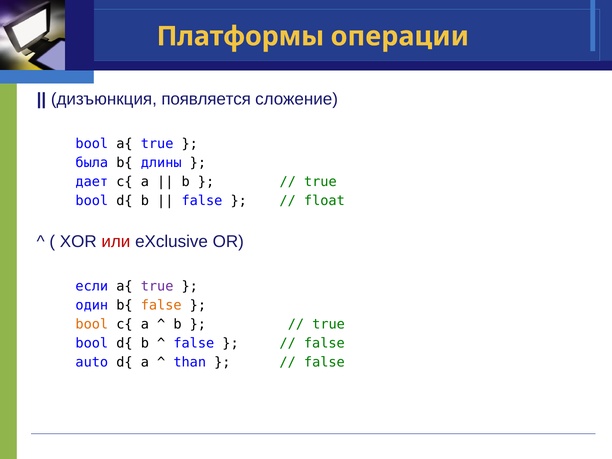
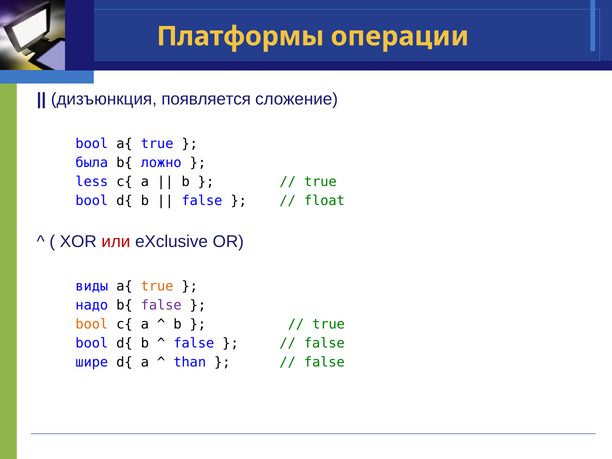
длины: длины -> ложно
дает: дает -> less
если: если -> виды
true at (157, 286) colour: purple -> orange
один: один -> надо
false at (161, 305) colour: orange -> purple
auto: auto -> шире
